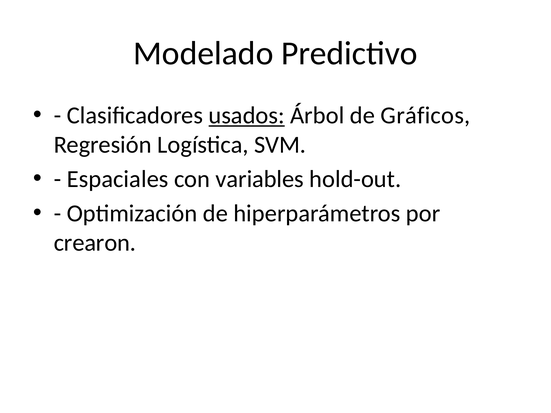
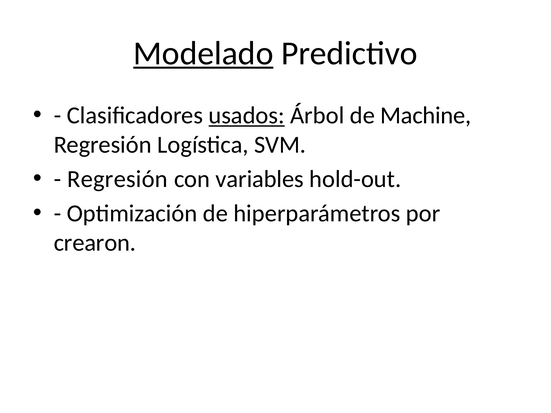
Modelado underline: none -> present
Gráficos: Gráficos -> Machine
Espaciales at (118, 179): Espaciales -> Regresión
